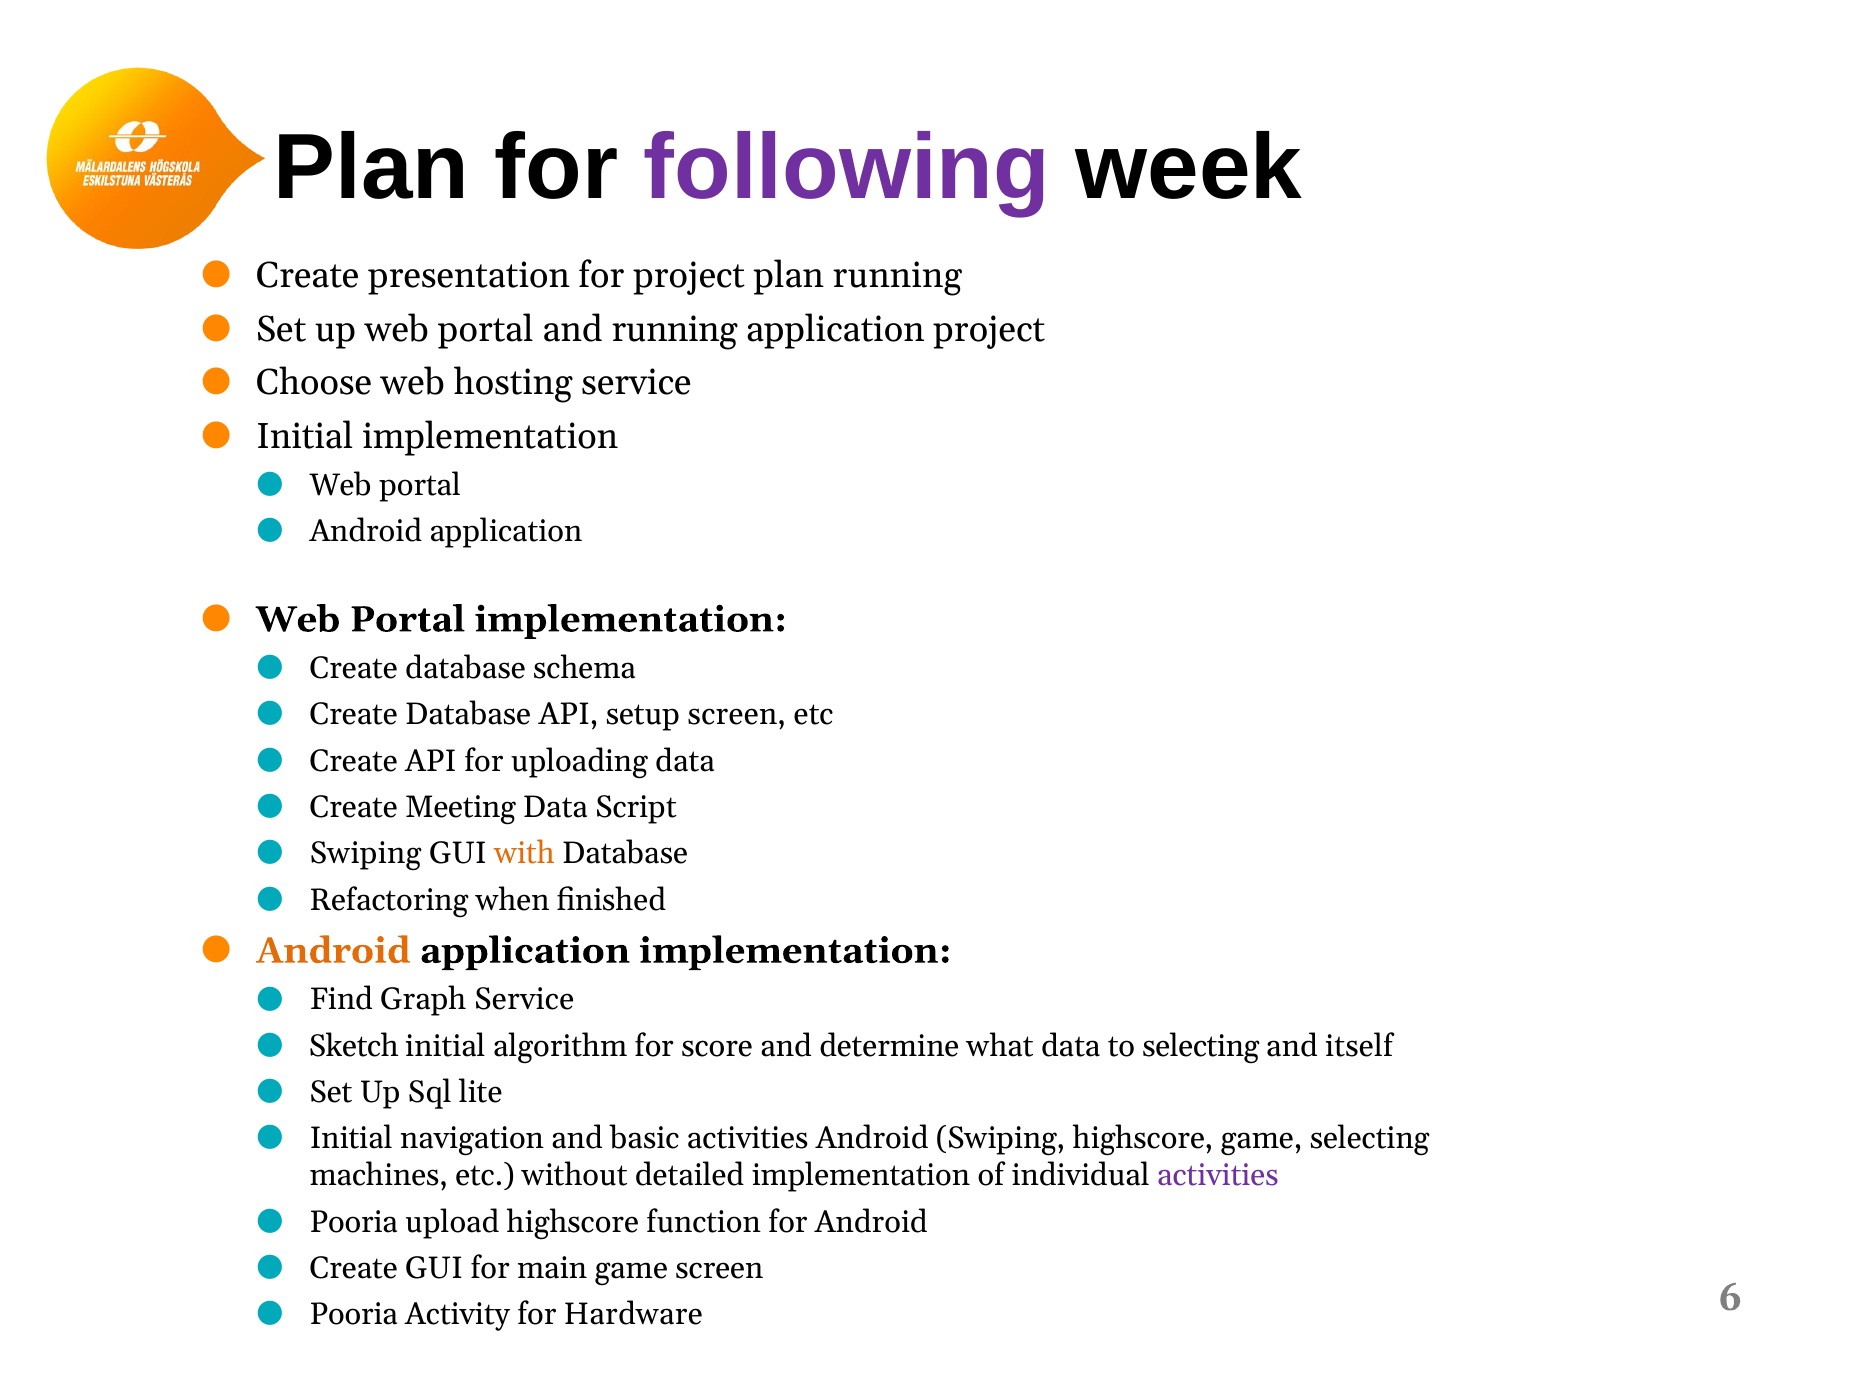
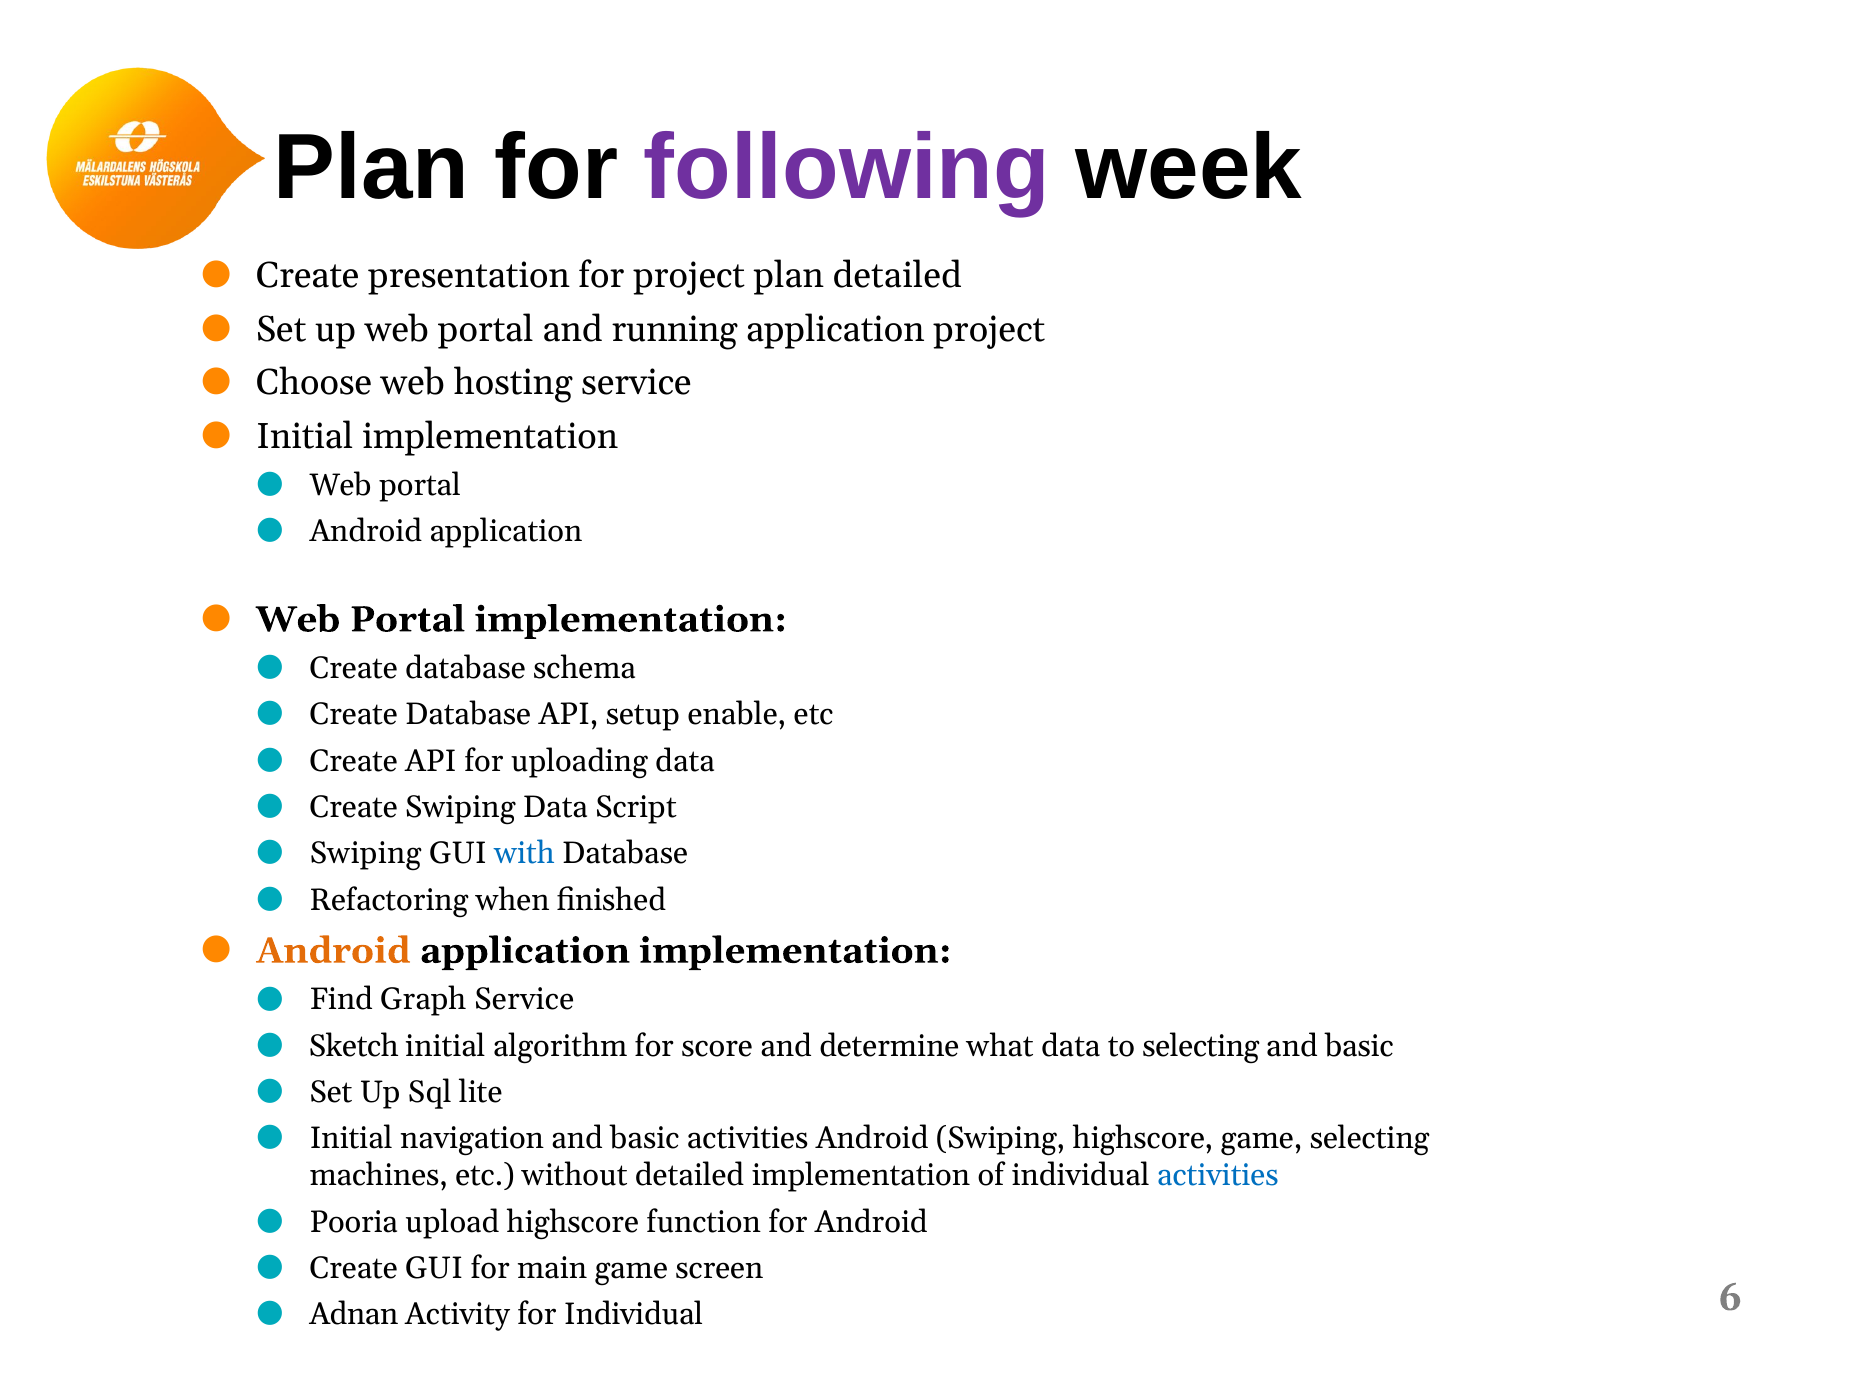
plan running: running -> detailed
setup screen: screen -> enable
Create Meeting: Meeting -> Swiping
with colour: orange -> blue
itself at (1359, 1047): itself -> basic
activities at (1218, 1176) colour: purple -> blue
Pooria at (354, 1315): Pooria -> Adnan
for Hardware: Hardware -> Individual
